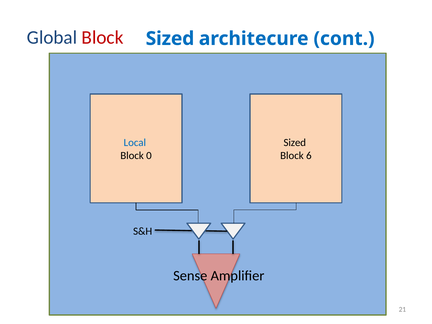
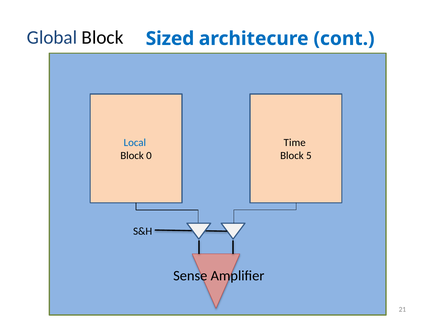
Block at (102, 38) colour: red -> black
Sized at (295, 143): Sized -> Time
6: 6 -> 5
